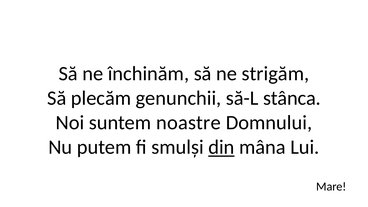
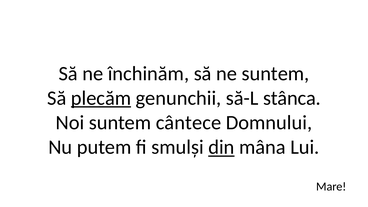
ne strigăm: strigăm -> suntem
plecăm underline: none -> present
noastre: noastre -> cântece
